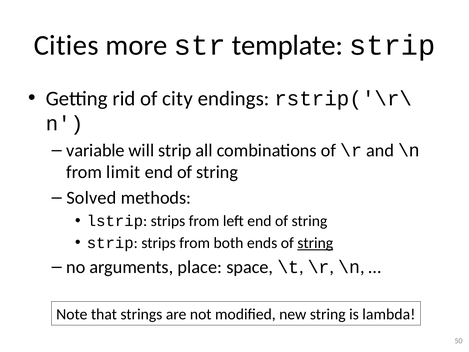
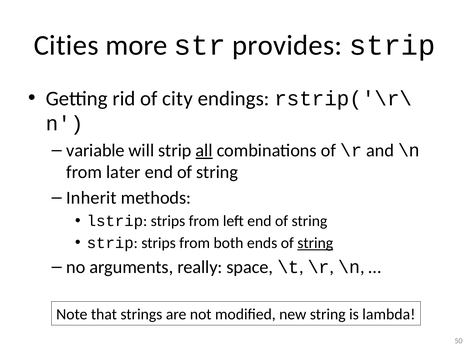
template: template -> provides
all underline: none -> present
limit: limit -> later
Solved: Solved -> Inherit
place: place -> really
